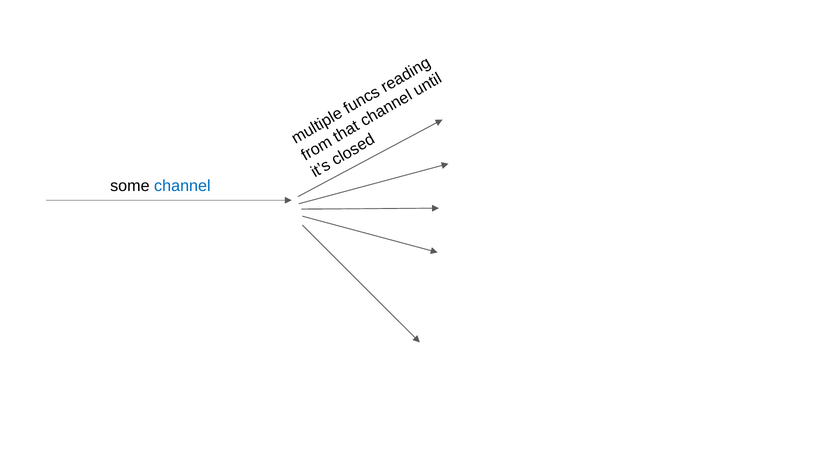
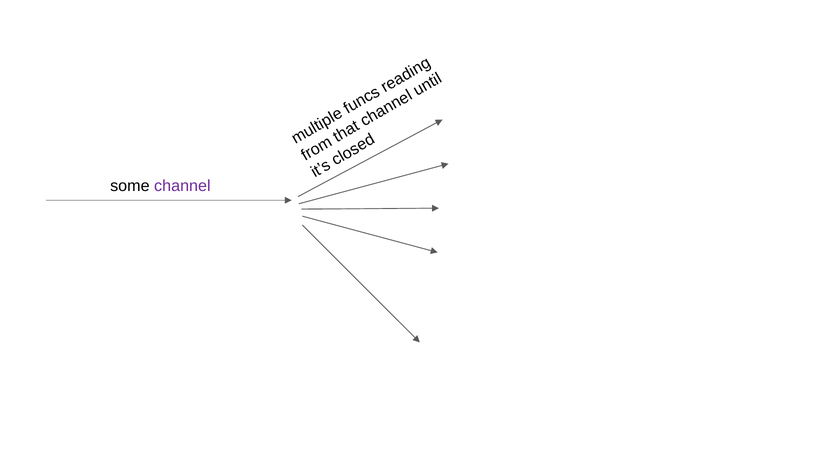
channel colour: blue -> purple
